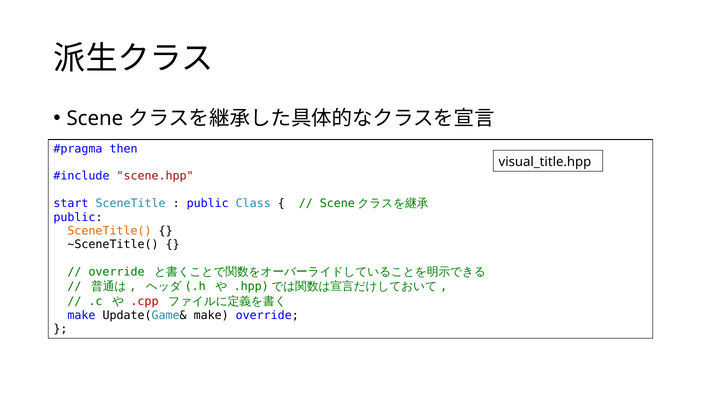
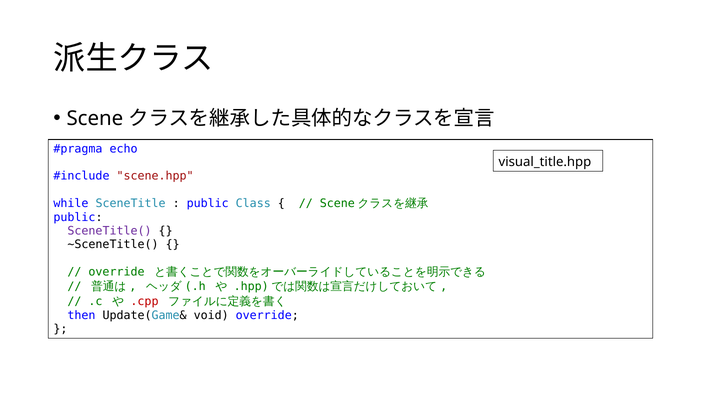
then: then -> echo
start: start -> while
SceneTitle( colour: orange -> purple
make at (81, 316): make -> then
Update(Game& make: make -> void
